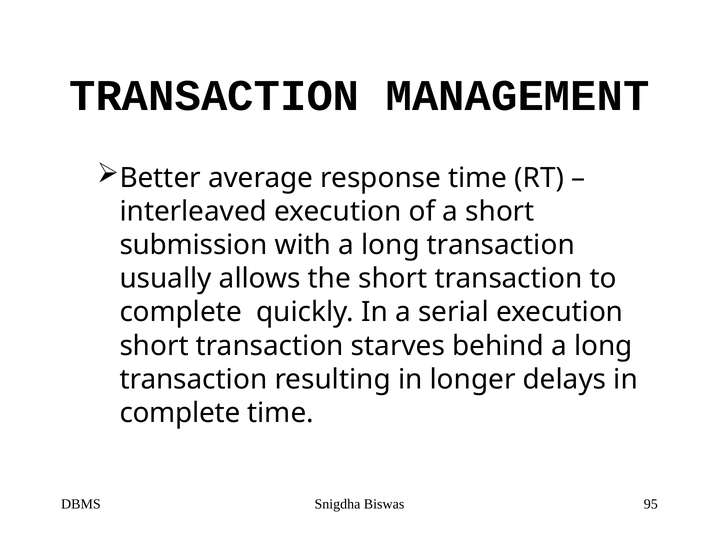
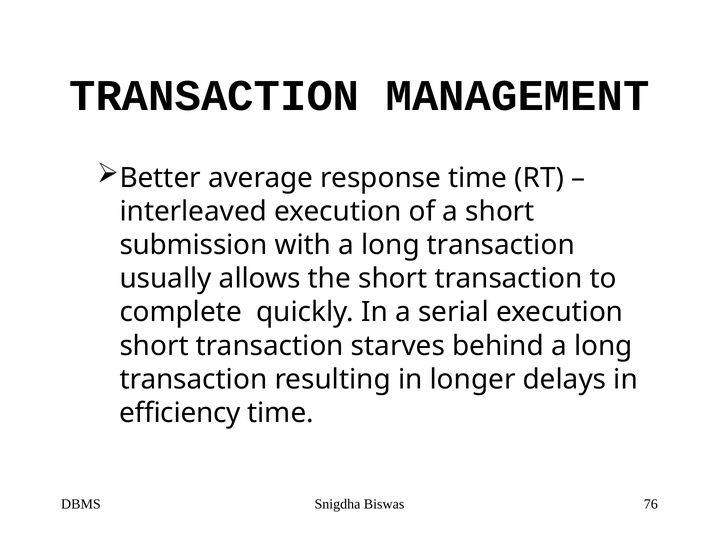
complete at (180, 413): complete -> efficiency
95: 95 -> 76
